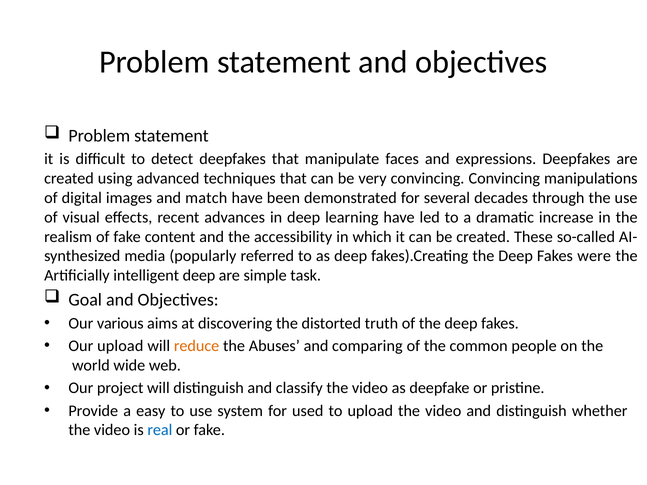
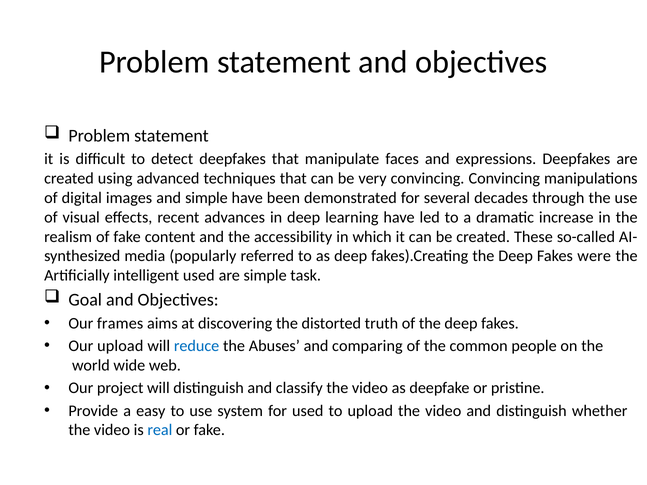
and match: match -> simple
intelligent deep: deep -> used
various: various -> frames
reduce colour: orange -> blue
